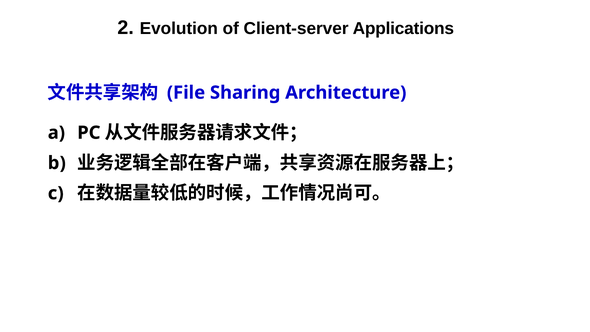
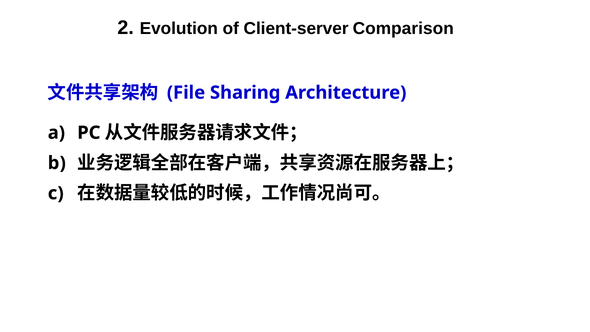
Applications: Applications -> Comparison
